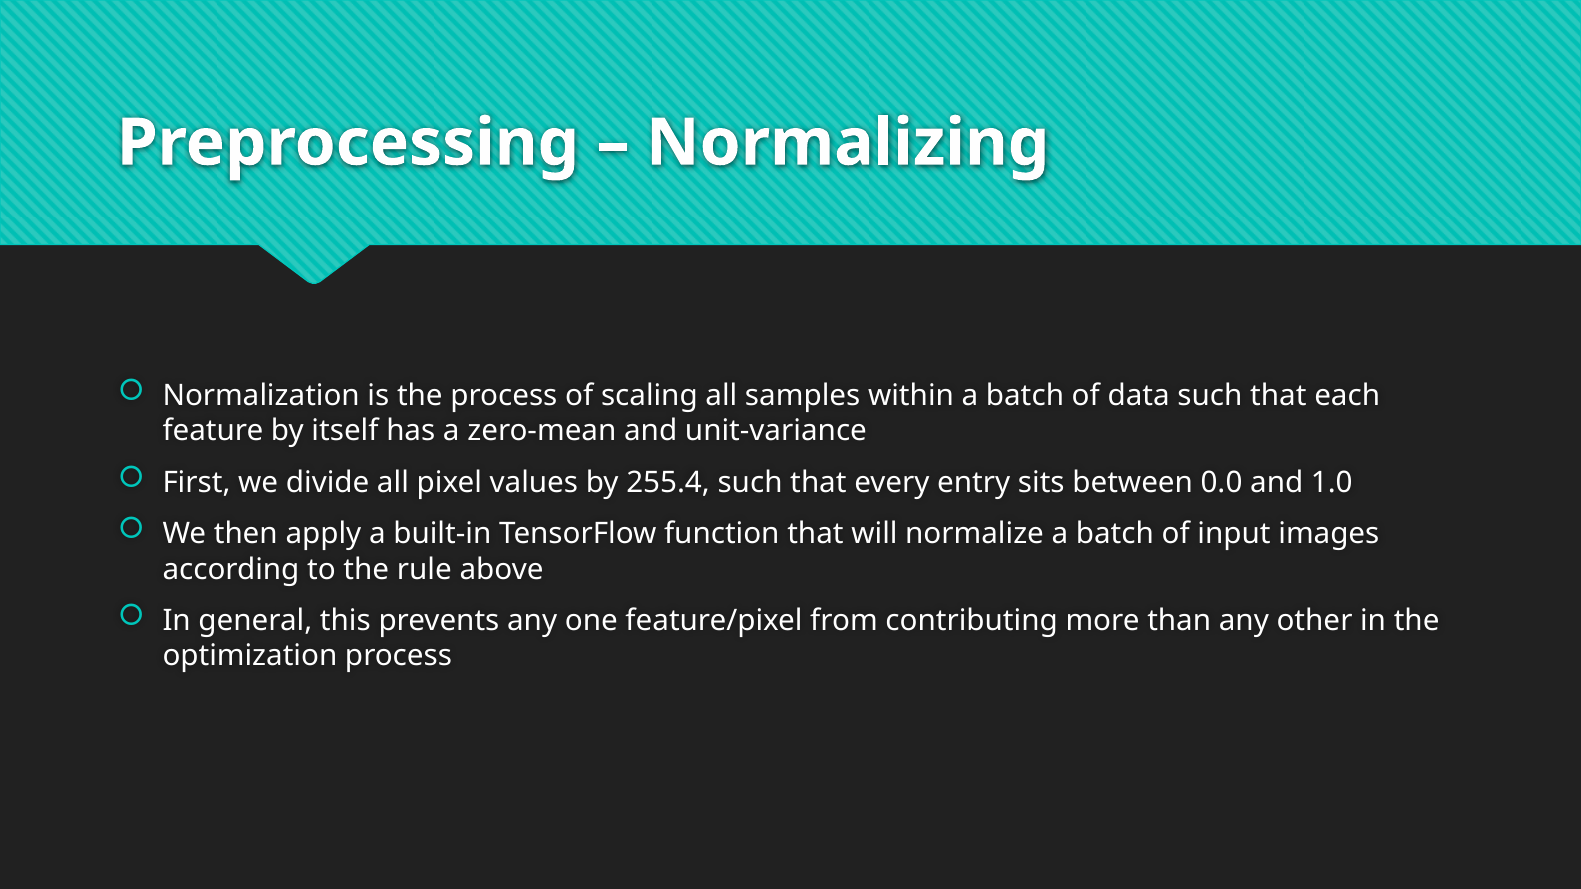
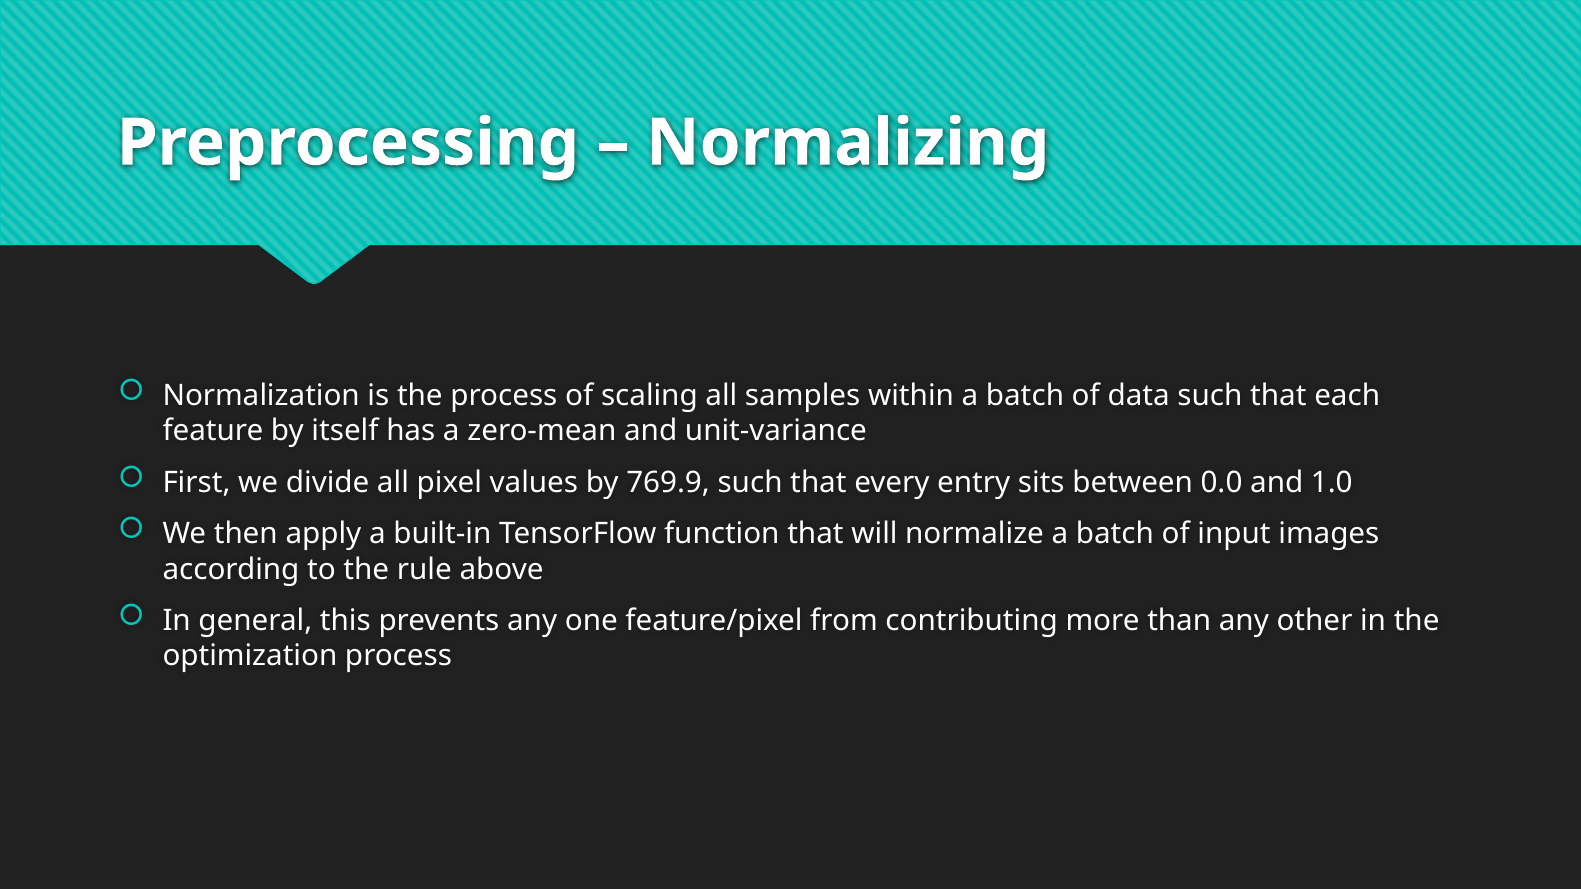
255.4: 255.4 -> 769.9
